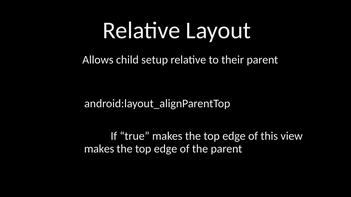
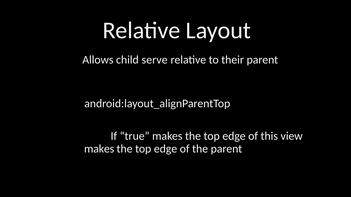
setup: setup -> serve
